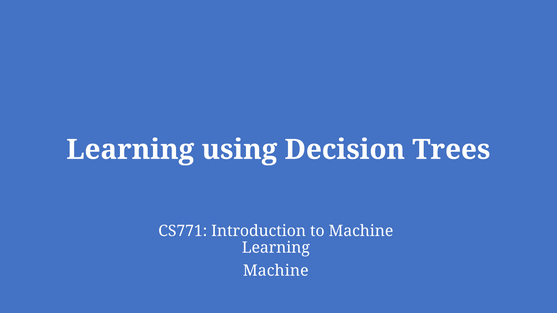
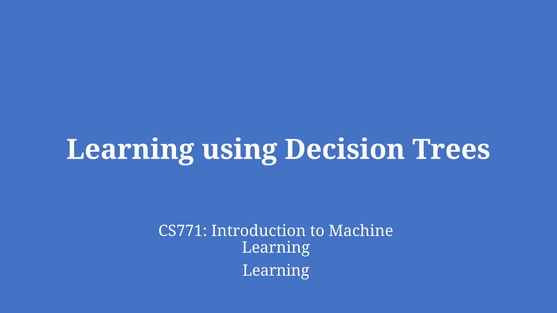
Machine at (276, 271): Machine -> Learning
